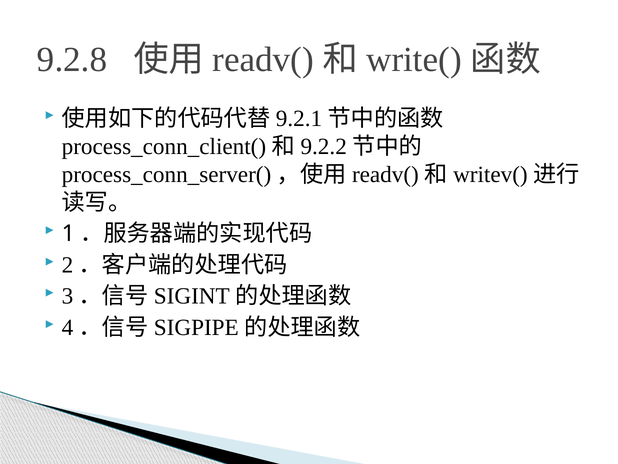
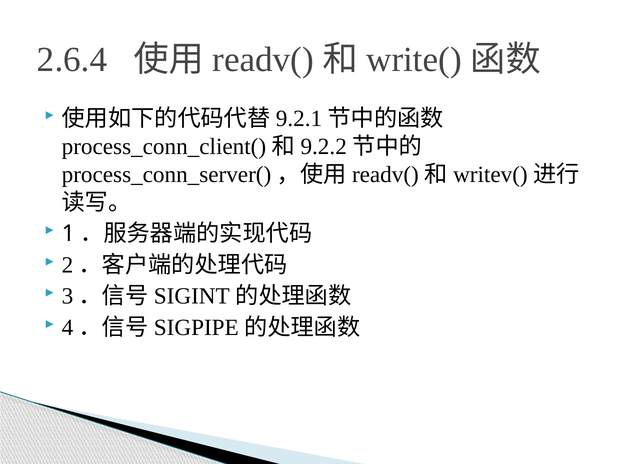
9.2.8: 9.2.8 -> 2.6.4
